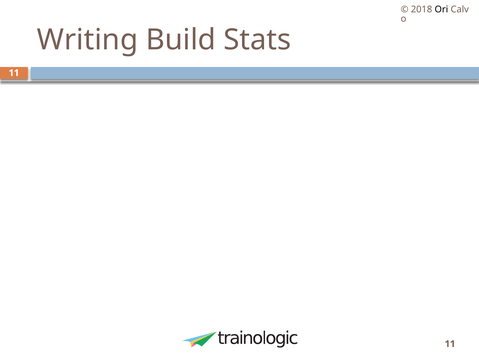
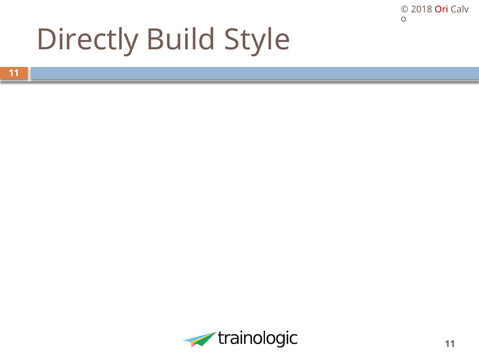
Ori colour: black -> red
Writing: Writing -> Directly
Stats: Stats -> Style
